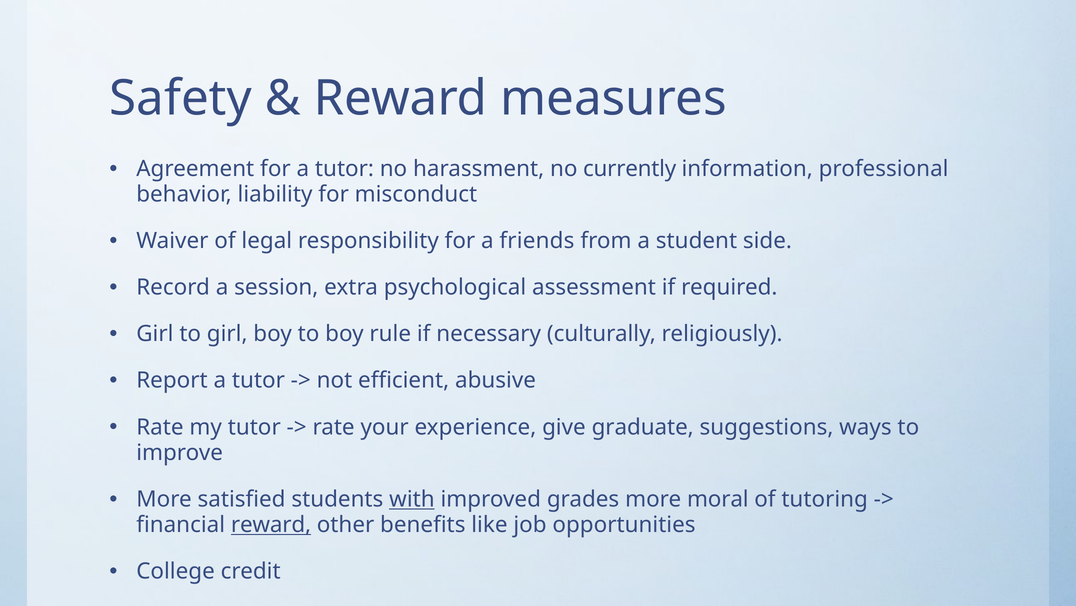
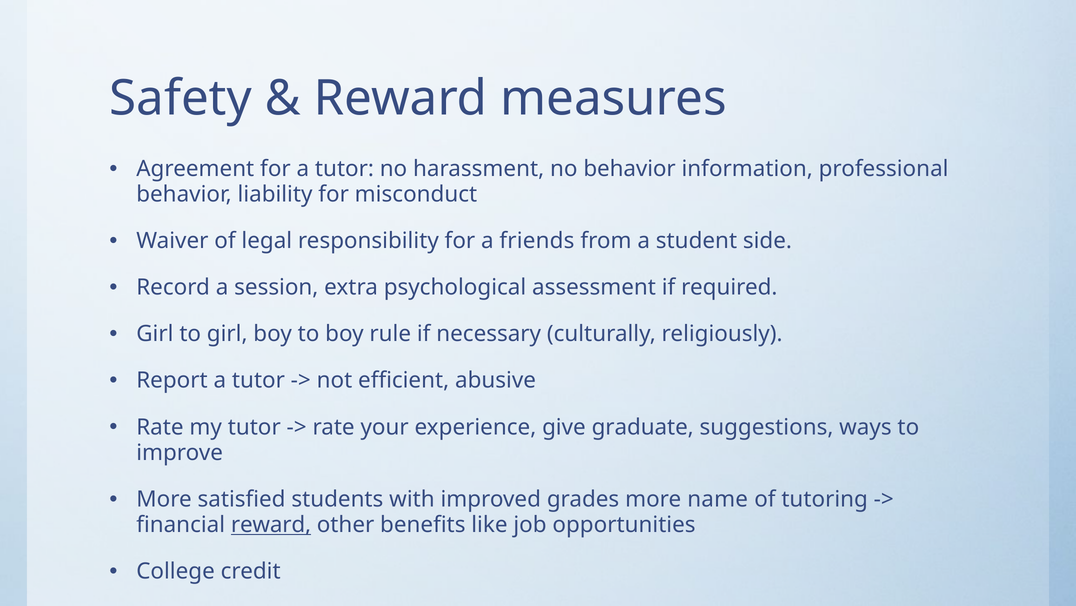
no currently: currently -> behavior
with underline: present -> none
moral: moral -> name
